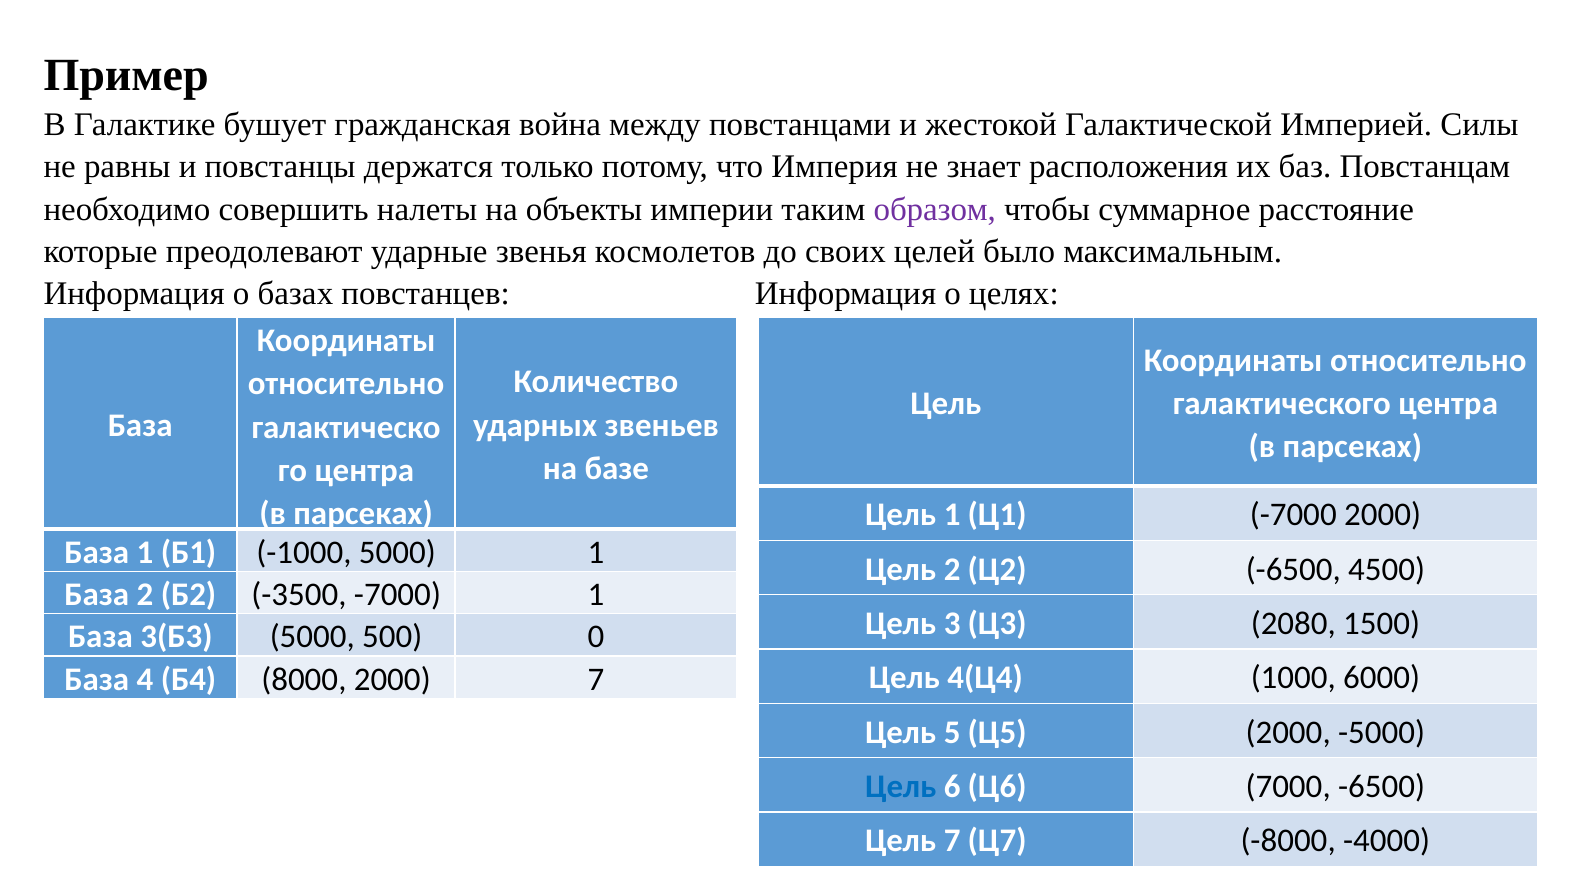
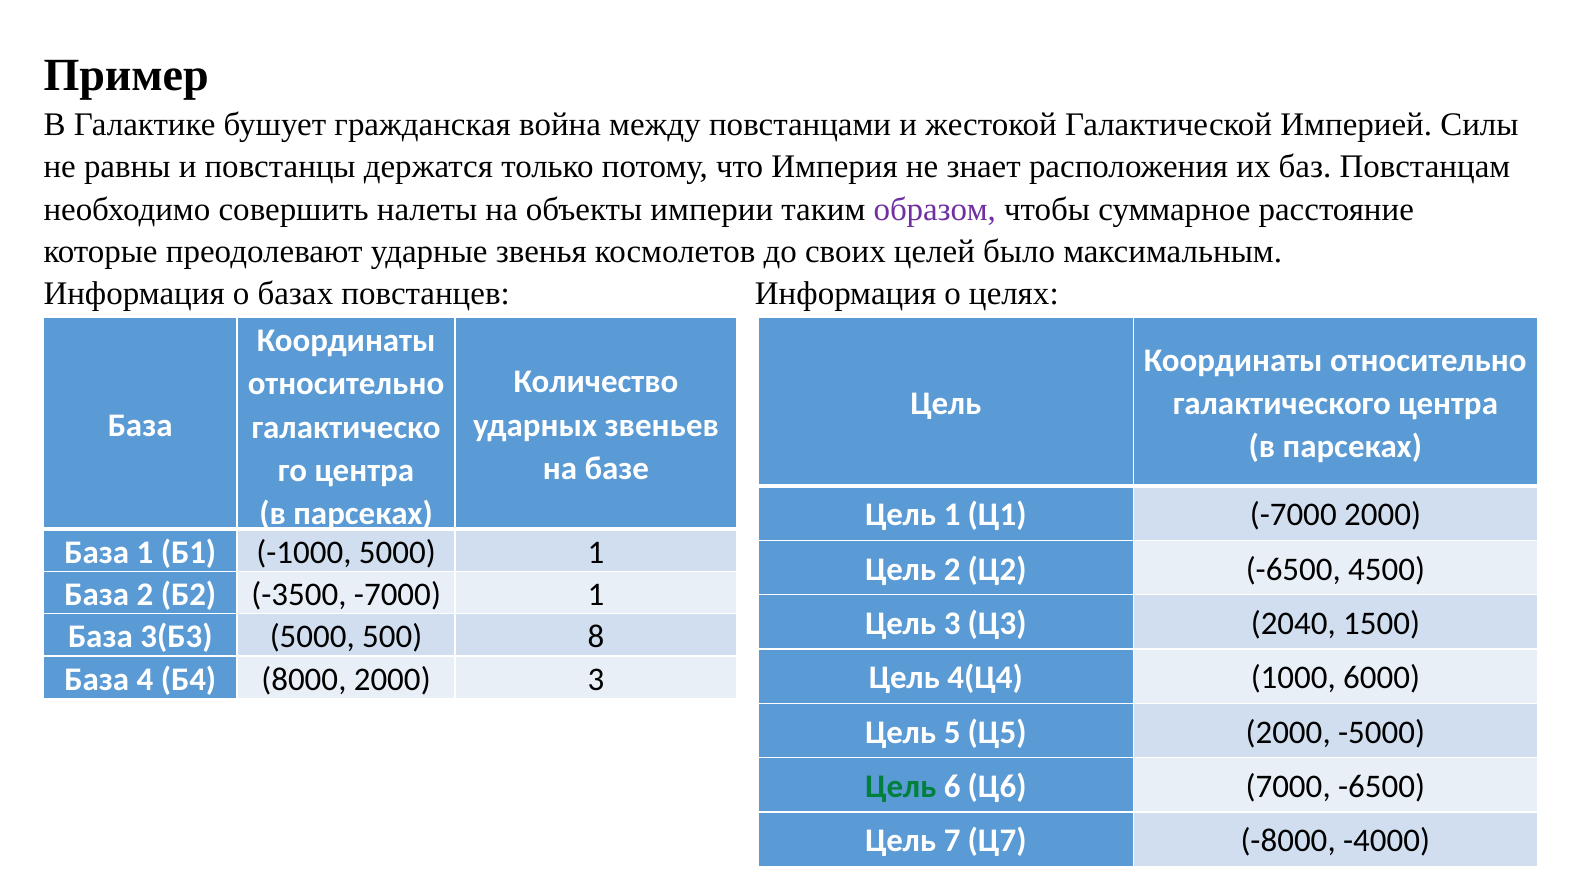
2080: 2080 -> 2040
0: 0 -> 8
2000 7: 7 -> 3
Цель at (901, 787) colour: blue -> green
